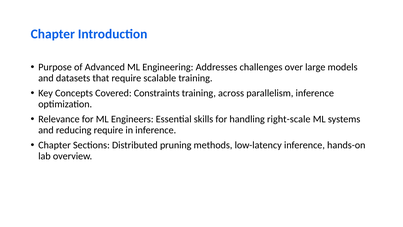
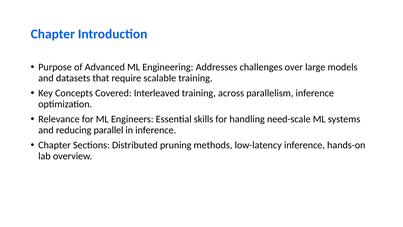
Constraints: Constraints -> Interleaved
right-scale: right-scale -> need-scale
reducing require: require -> parallel
